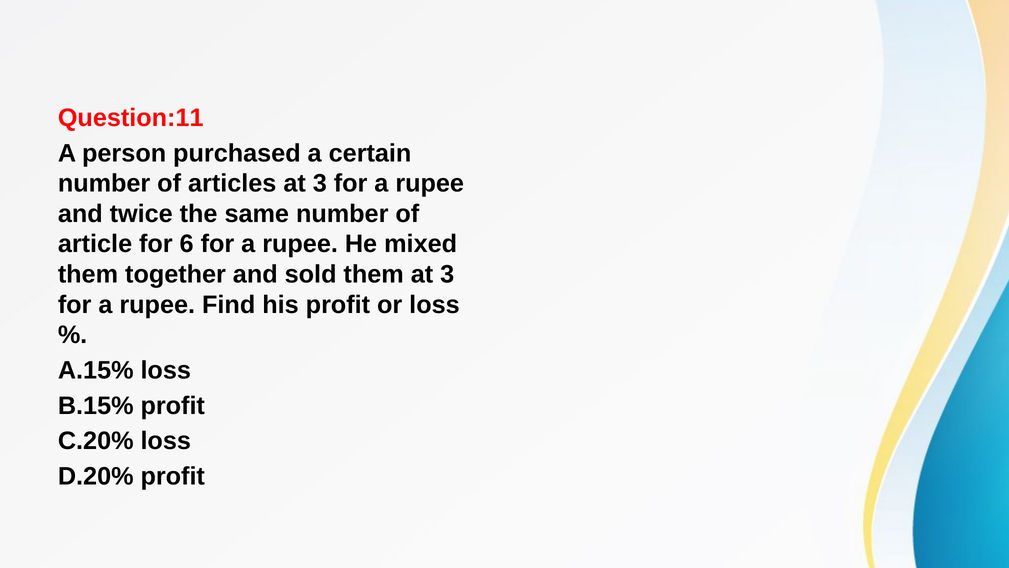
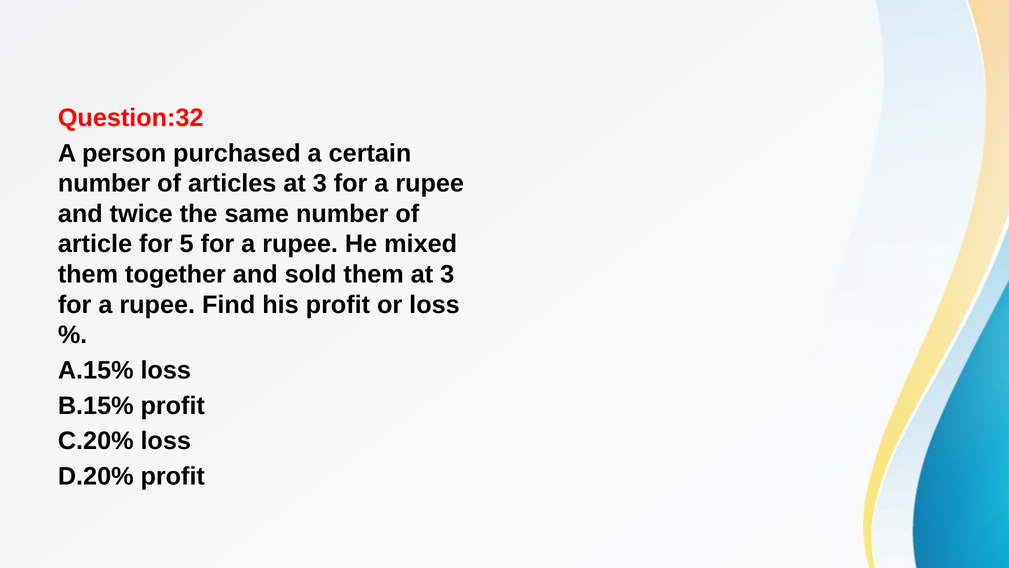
Question:11: Question:11 -> Question:32
6: 6 -> 5
